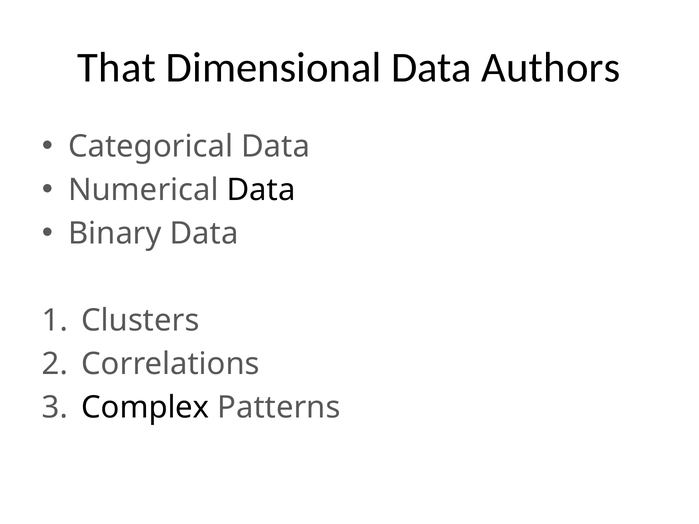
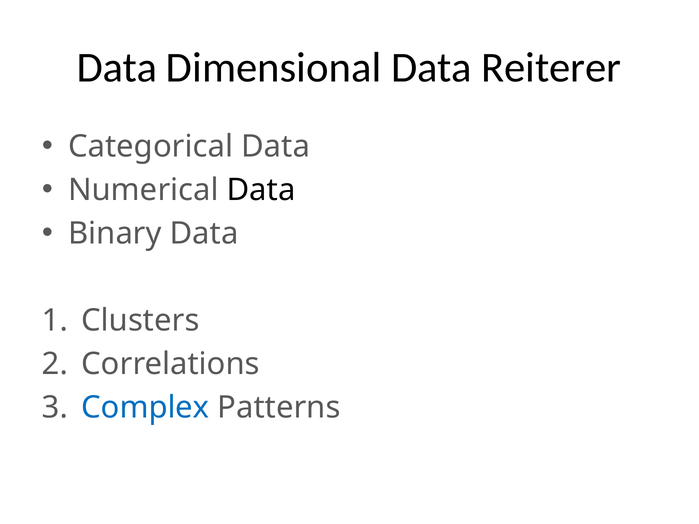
That at (117, 68): That -> Data
Authors: Authors -> Reiterer
Complex colour: black -> blue
